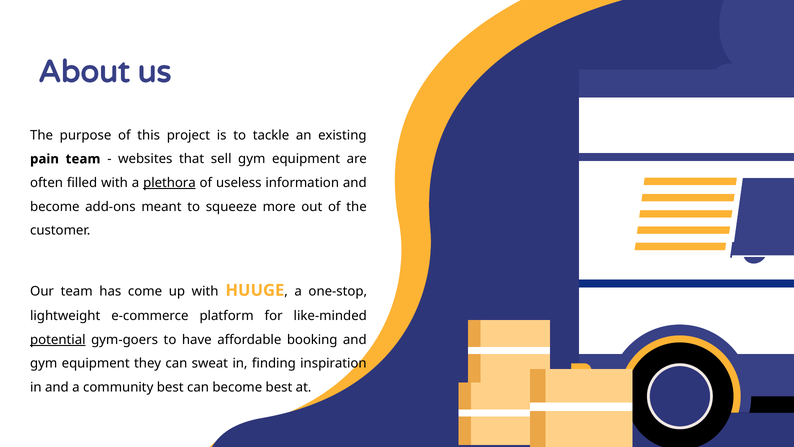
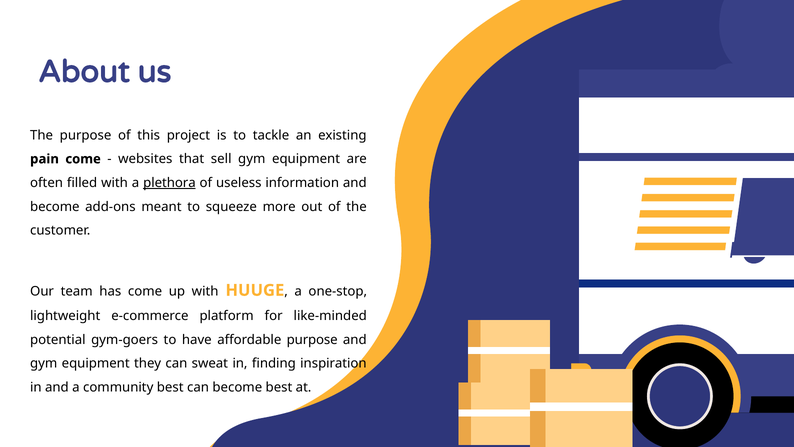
pain team: team -> come
potential underline: present -> none
affordable booking: booking -> purpose
